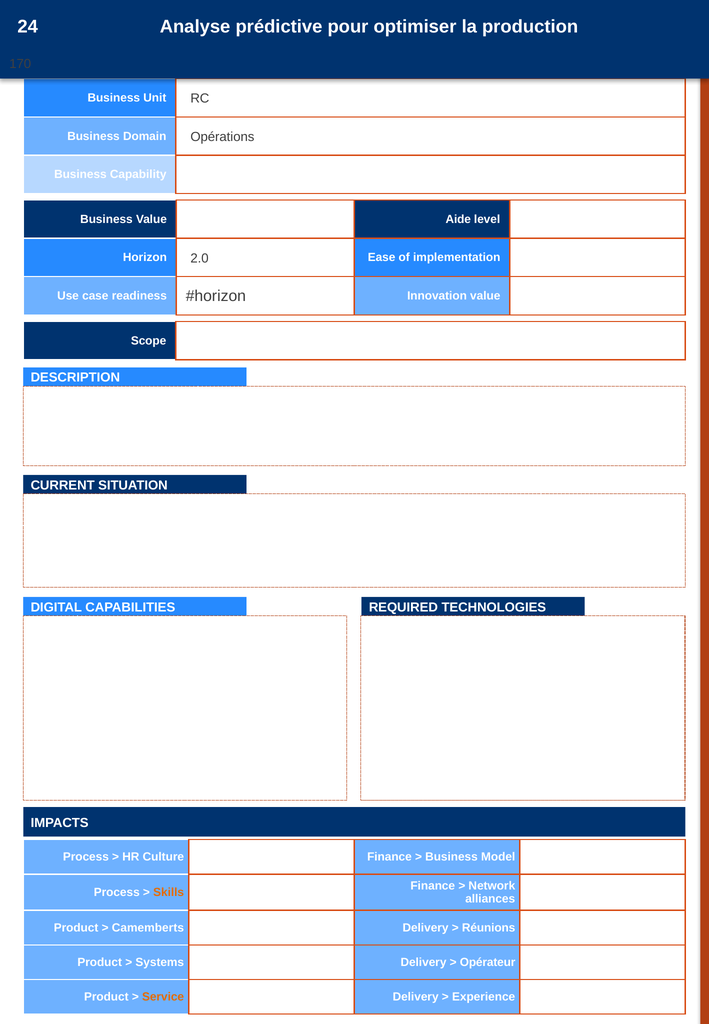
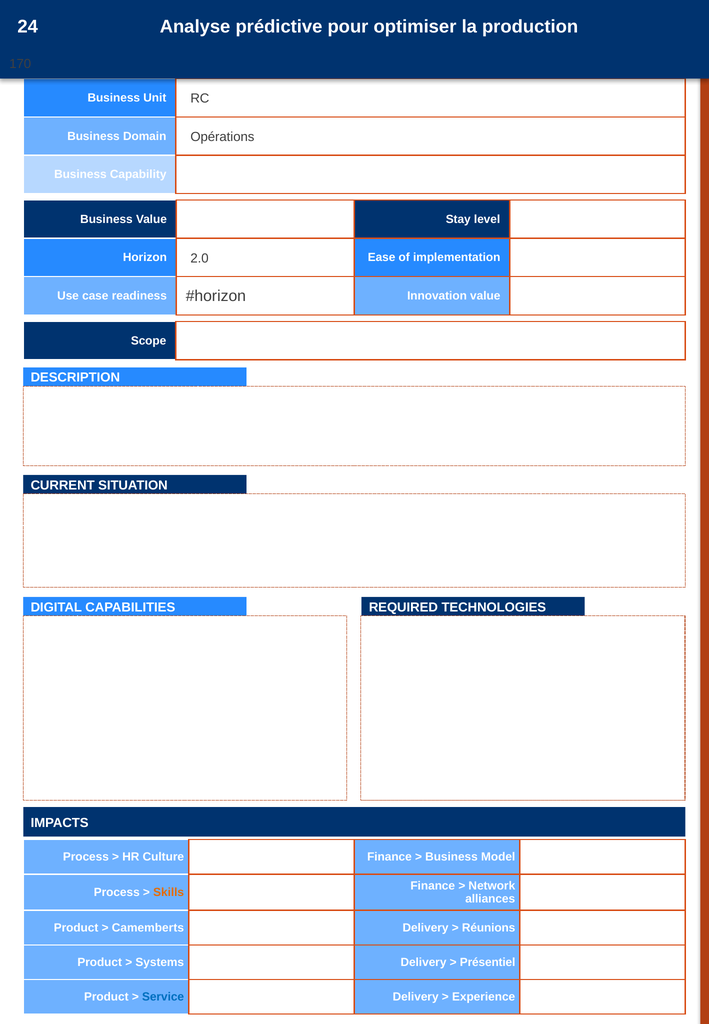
Aide: Aide -> Stay
Opérateur: Opérateur -> Présentiel
Service colour: orange -> blue
